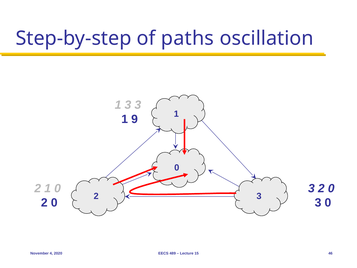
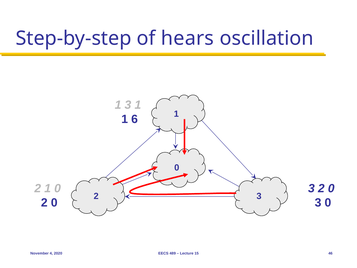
paths: paths -> hears
3 3: 3 -> 1
9: 9 -> 6
